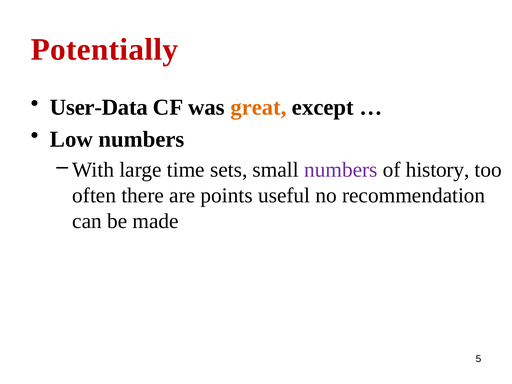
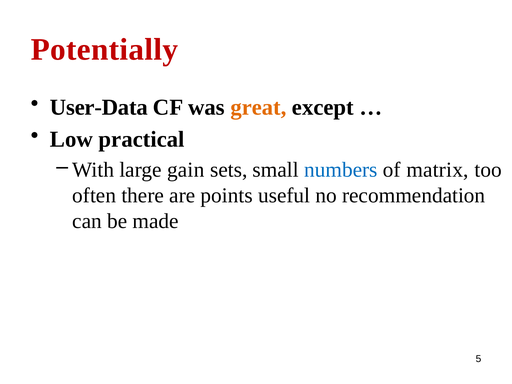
Low numbers: numbers -> practical
time: time -> gain
numbers at (341, 170) colour: purple -> blue
history: history -> matrix
